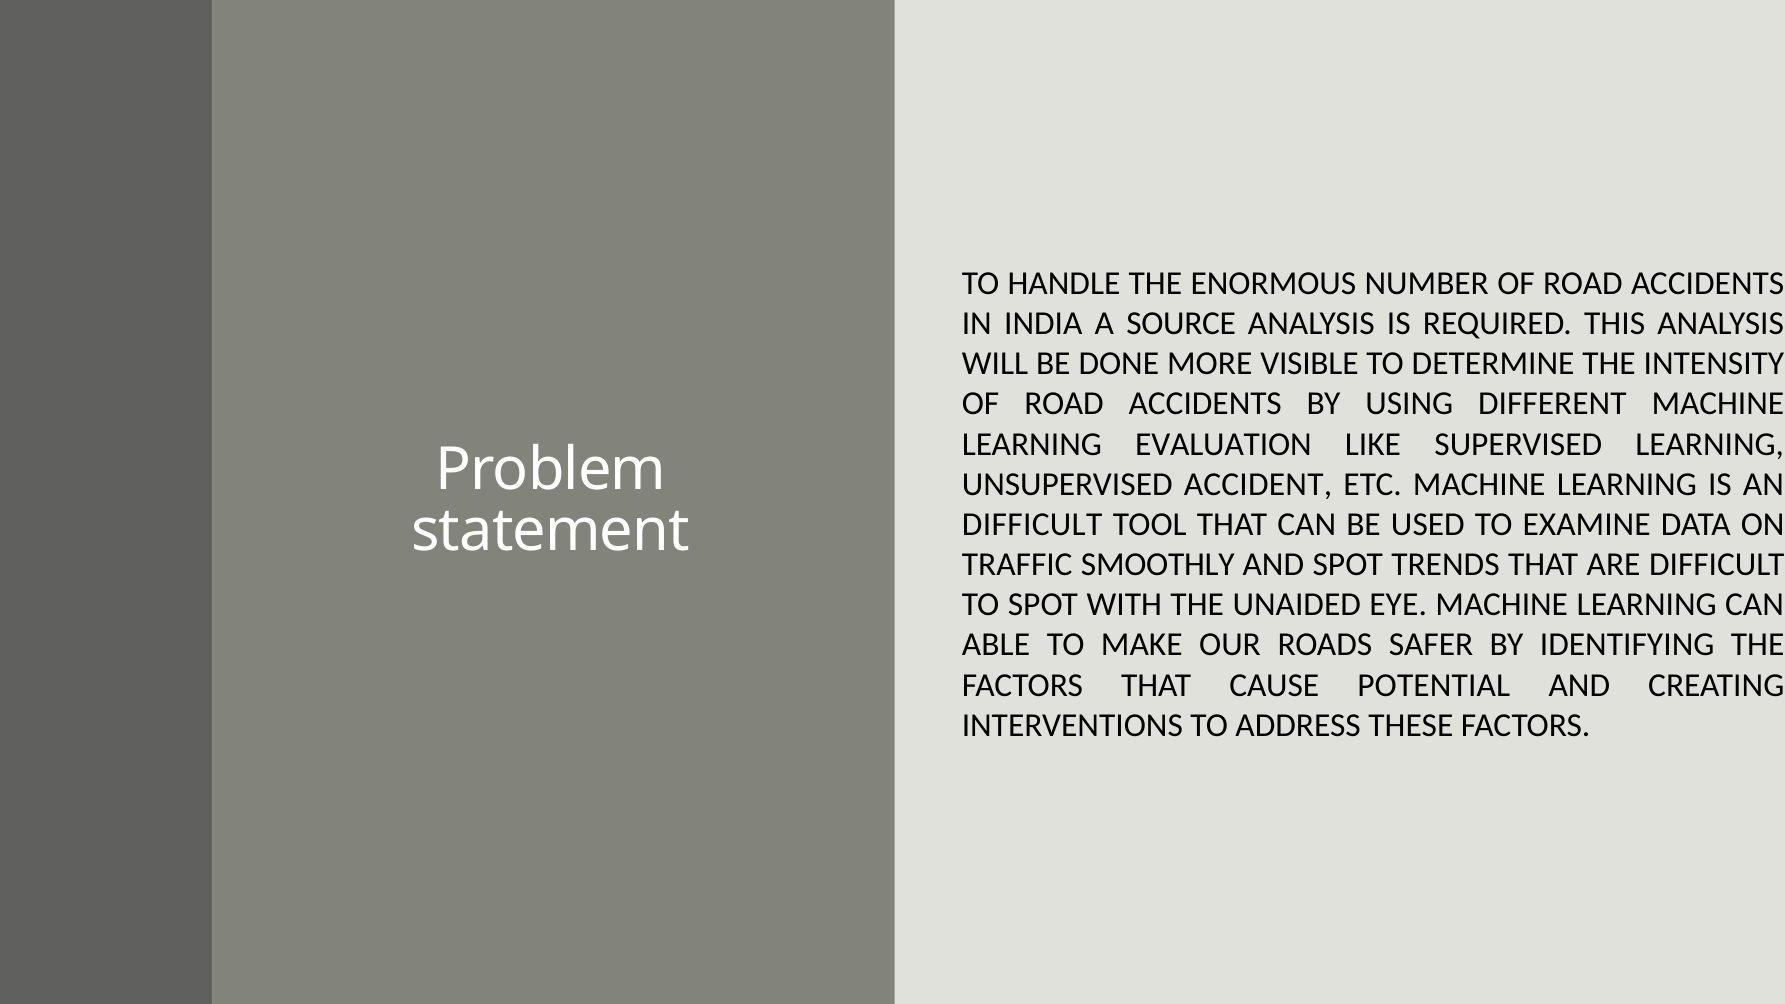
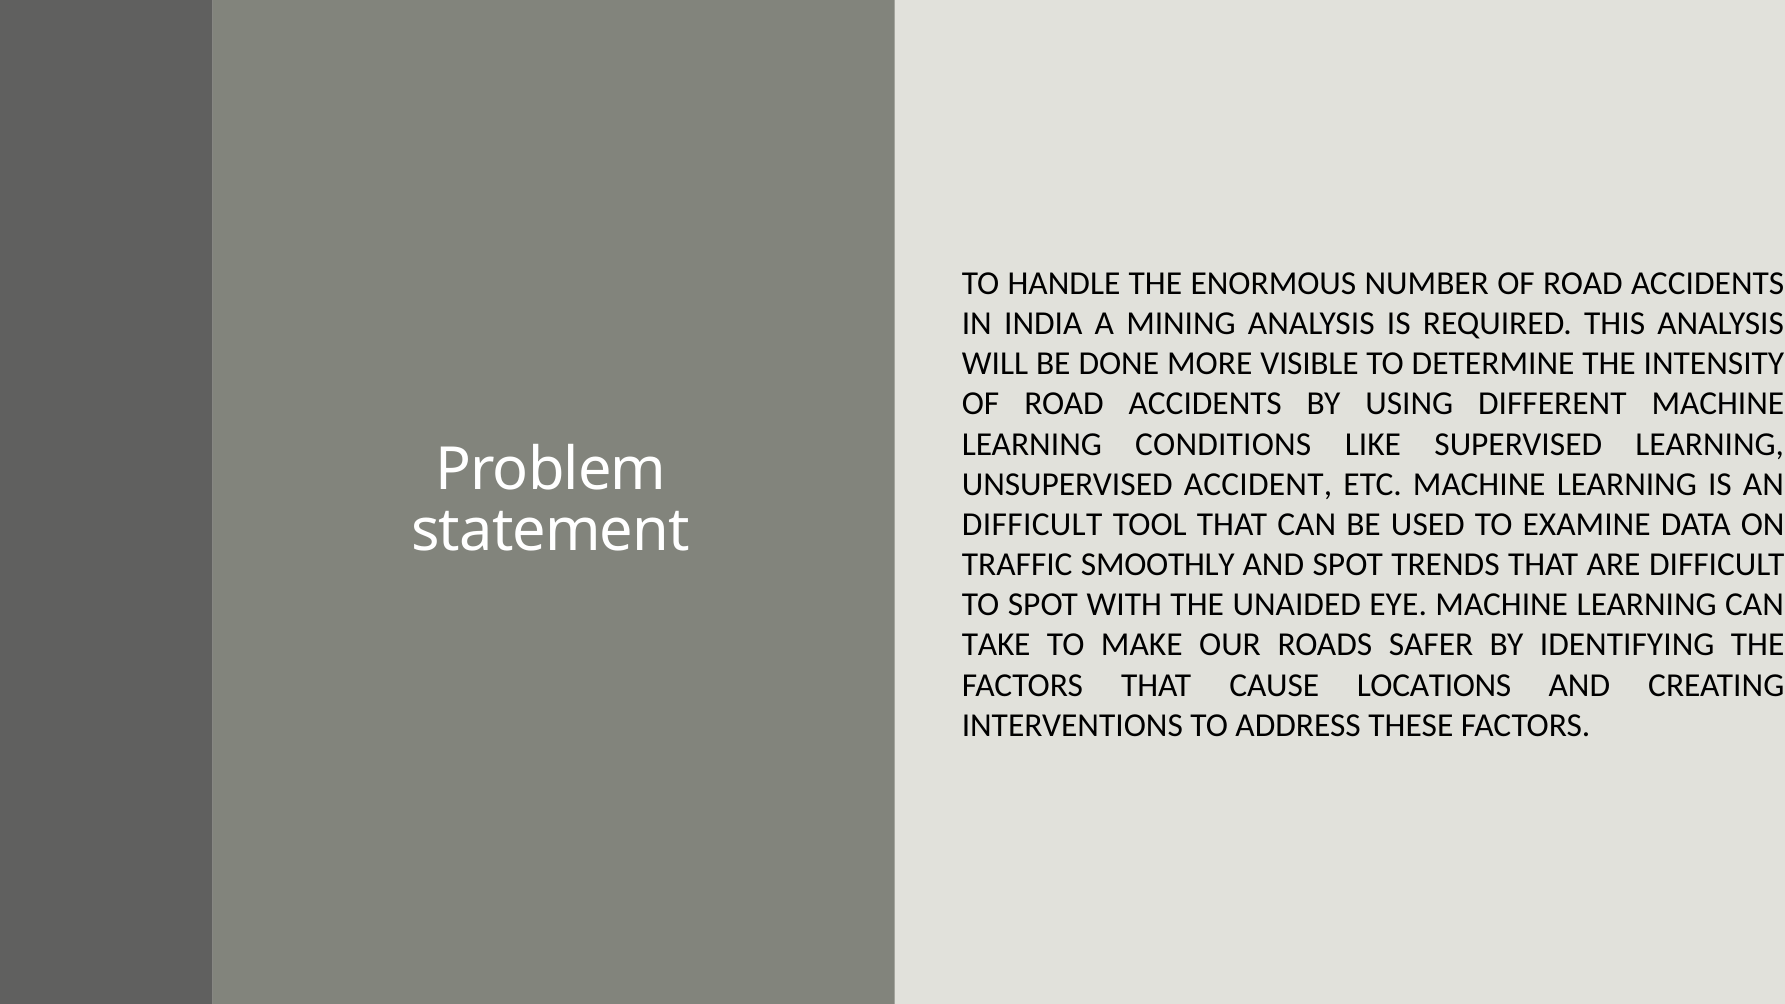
SOURCE: SOURCE -> MINING
EVALUATION: EVALUATION -> CONDITIONS
ABLE: ABLE -> TAKE
POTENTIAL: POTENTIAL -> LOCATIONS
